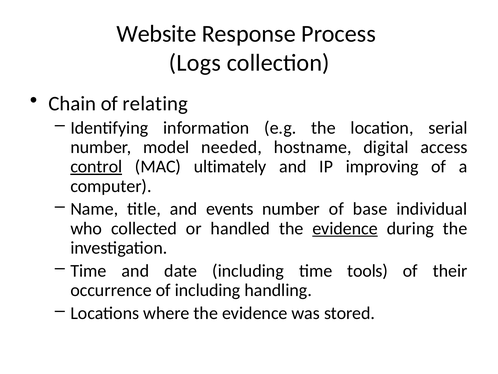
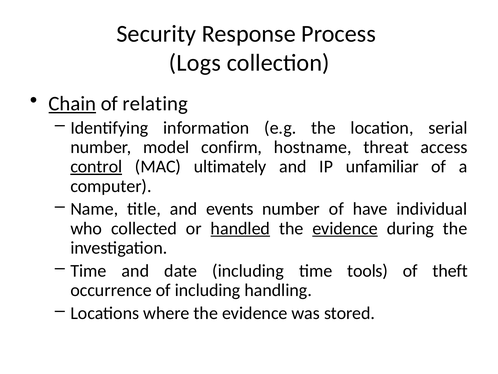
Website: Website -> Security
Chain underline: none -> present
needed: needed -> confirm
digital: digital -> threat
improving: improving -> unfamiliar
base: base -> have
handled underline: none -> present
their: their -> theft
